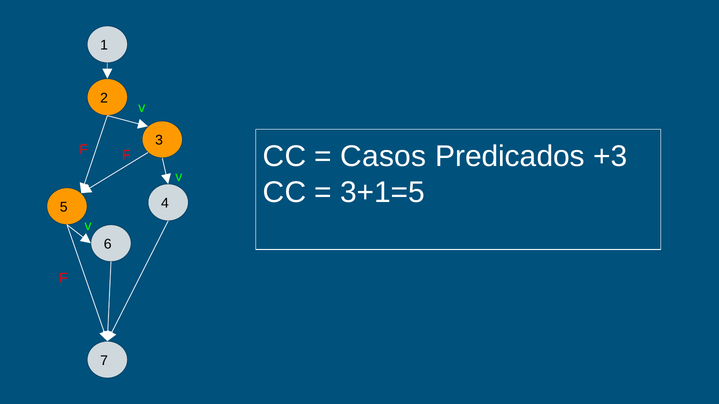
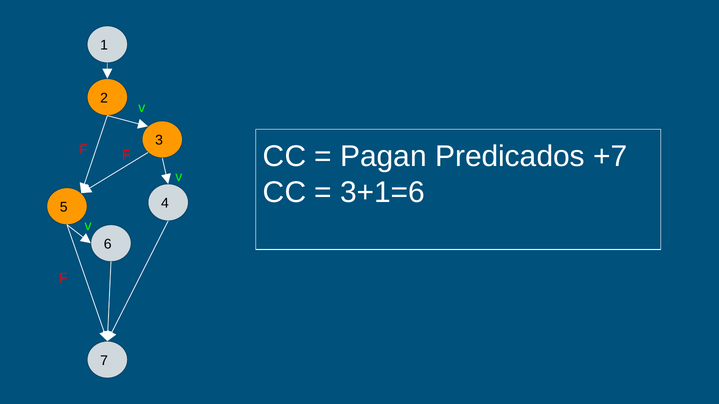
Casos: Casos -> Pagan
+3: +3 -> +7
3+1=5: 3+1=5 -> 3+1=6
